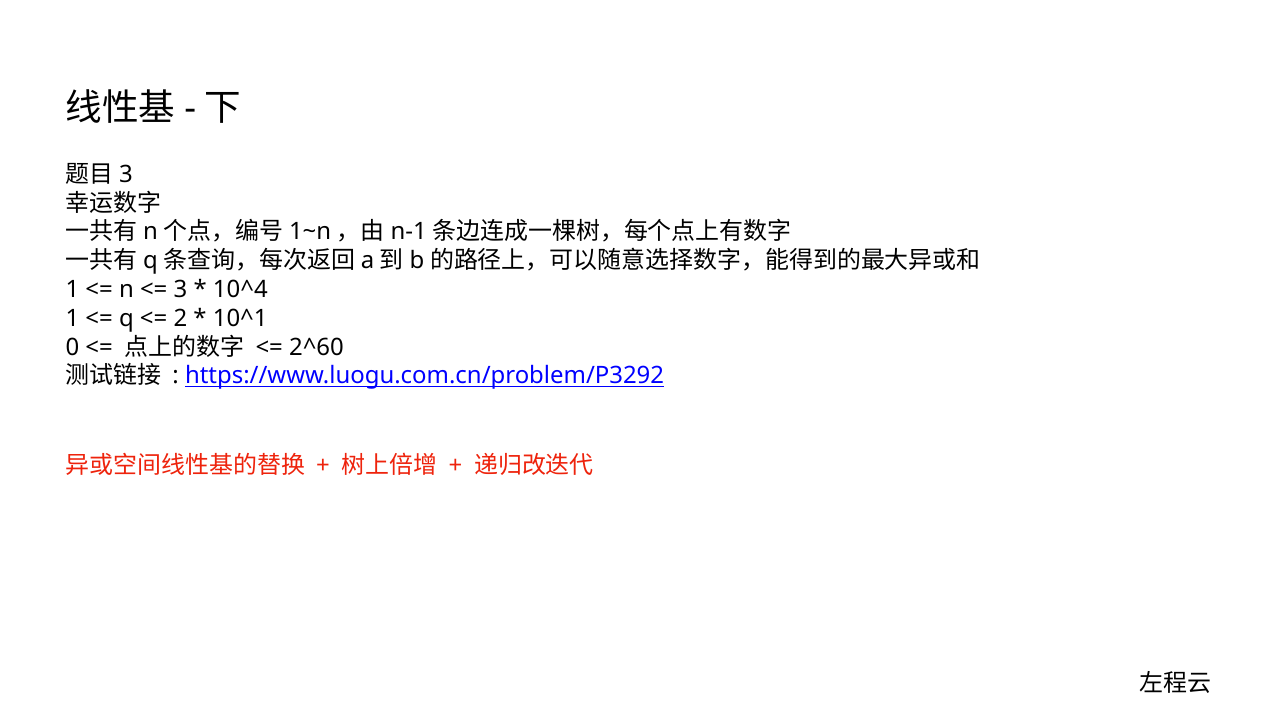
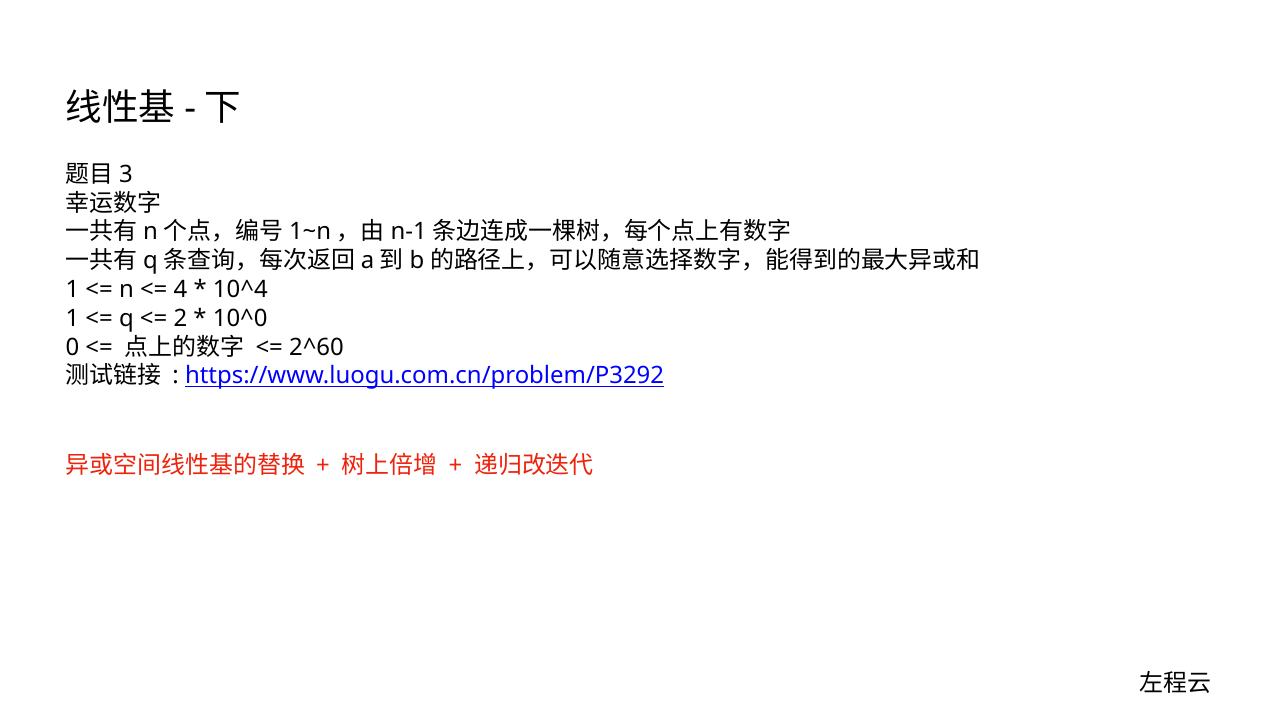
3 at (180, 289): 3 -> 4
10^1: 10^1 -> 10^0
